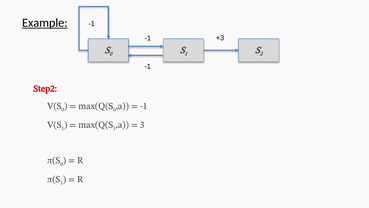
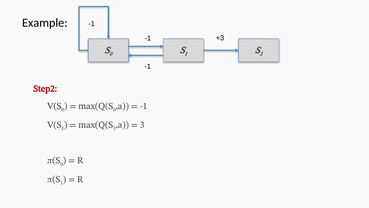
Example underline: present -> none
